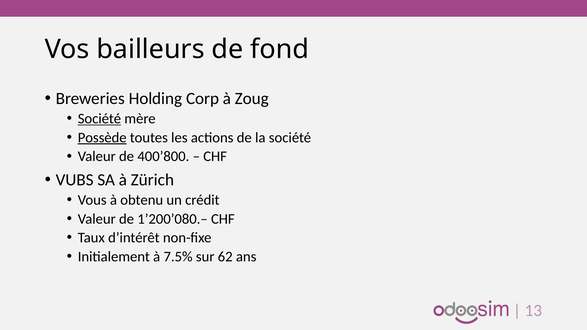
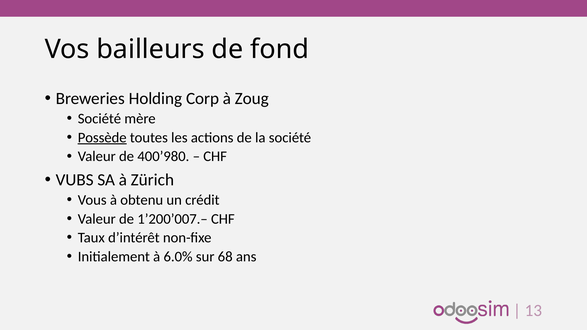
Société at (99, 119) underline: present -> none
400’800: 400’800 -> 400’980
1’200’080.–: 1’200’080.– -> 1’200’007.–
7.5%: 7.5% -> 6.0%
62: 62 -> 68
